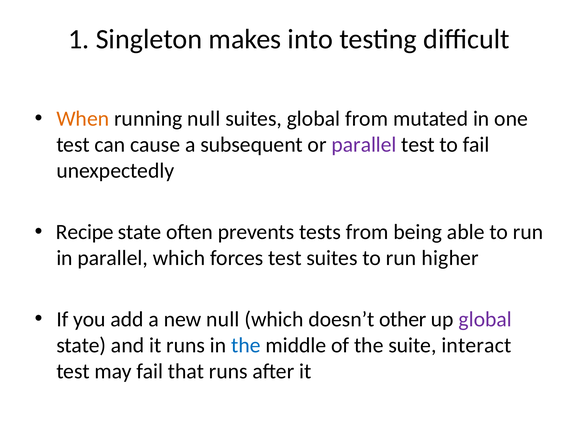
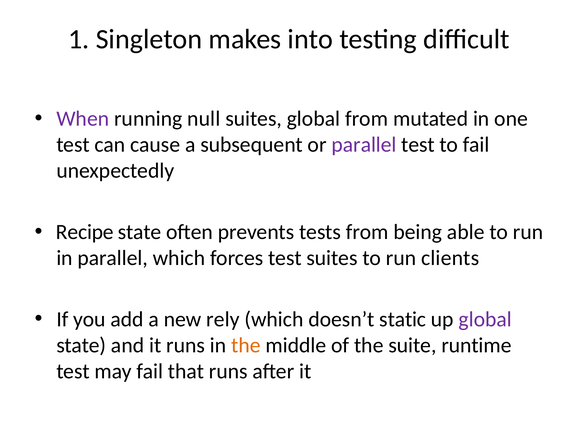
When colour: orange -> purple
higher: higher -> clients
new null: null -> rely
other: other -> static
the at (246, 345) colour: blue -> orange
interact: interact -> runtime
